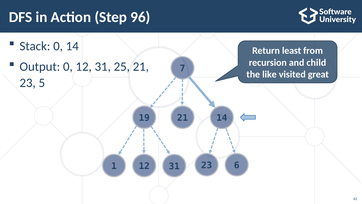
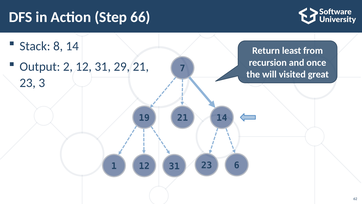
96: 96 -> 66
Stack 0: 0 -> 8
child: child -> once
Output 0: 0 -> 2
25: 25 -> 29
like: like -> will
5: 5 -> 3
